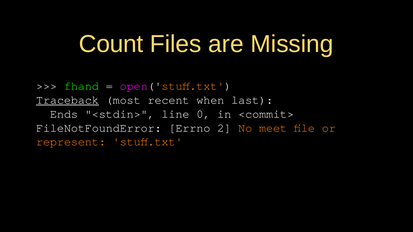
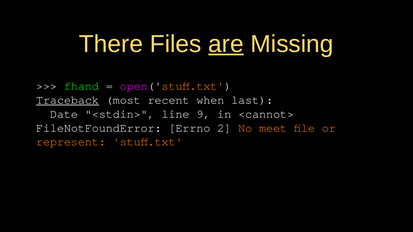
Count: Count -> There
are underline: none -> present
Ends: Ends -> Date
0: 0 -> 9
<commit>: <commit> -> <cannot>
